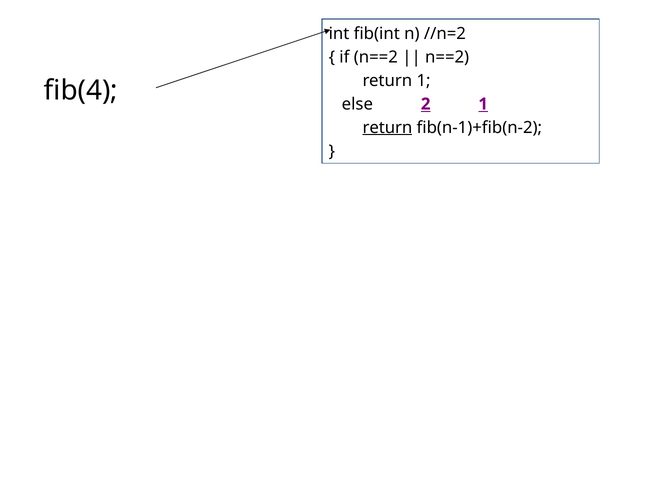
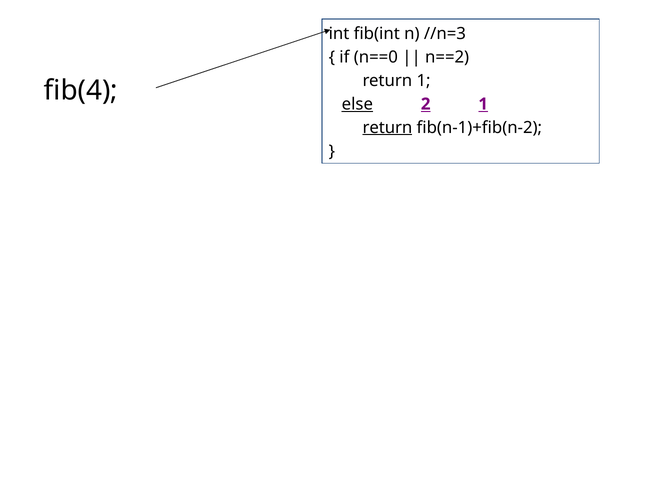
//n=2: //n=2 -> //n=3
if n==2: n==2 -> n==0
else underline: none -> present
